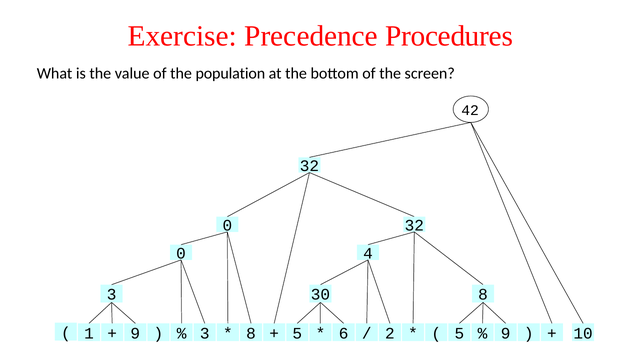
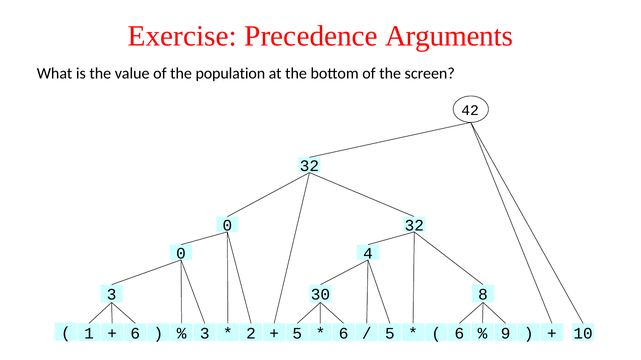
Procedures: Procedures -> Arguments
9 at (135, 334): 9 -> 6
8 at (251, 334): 8 -> 2
2 at (390, 334): 2 -> 5
5 at (459, 334): 5 -> 6
